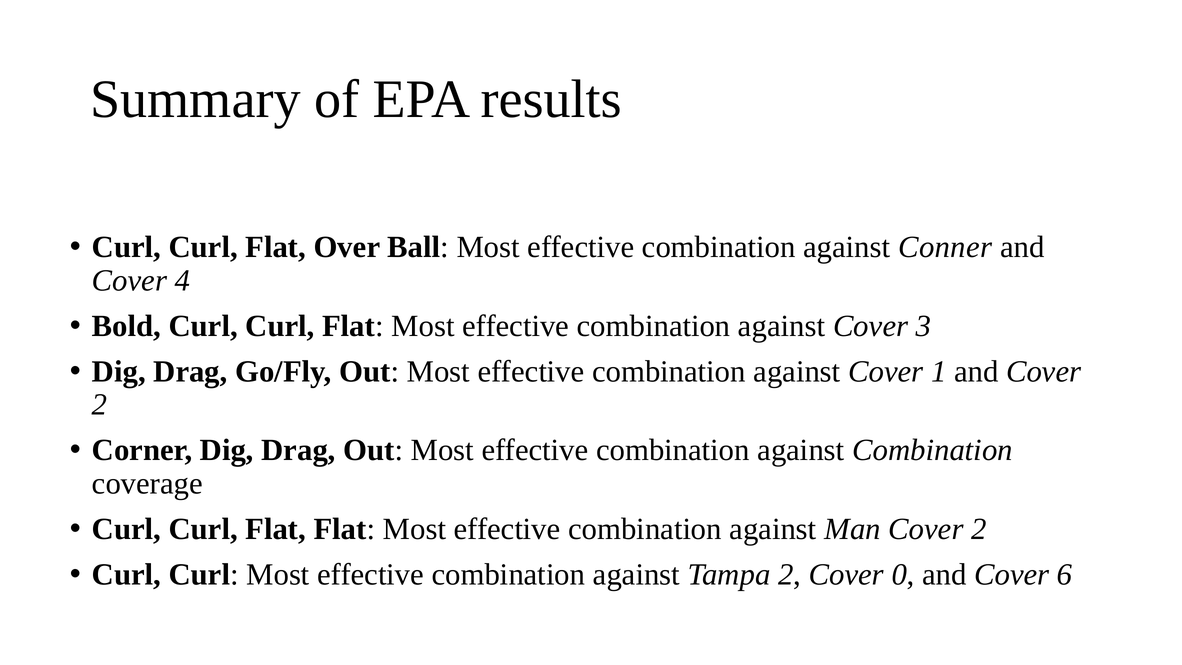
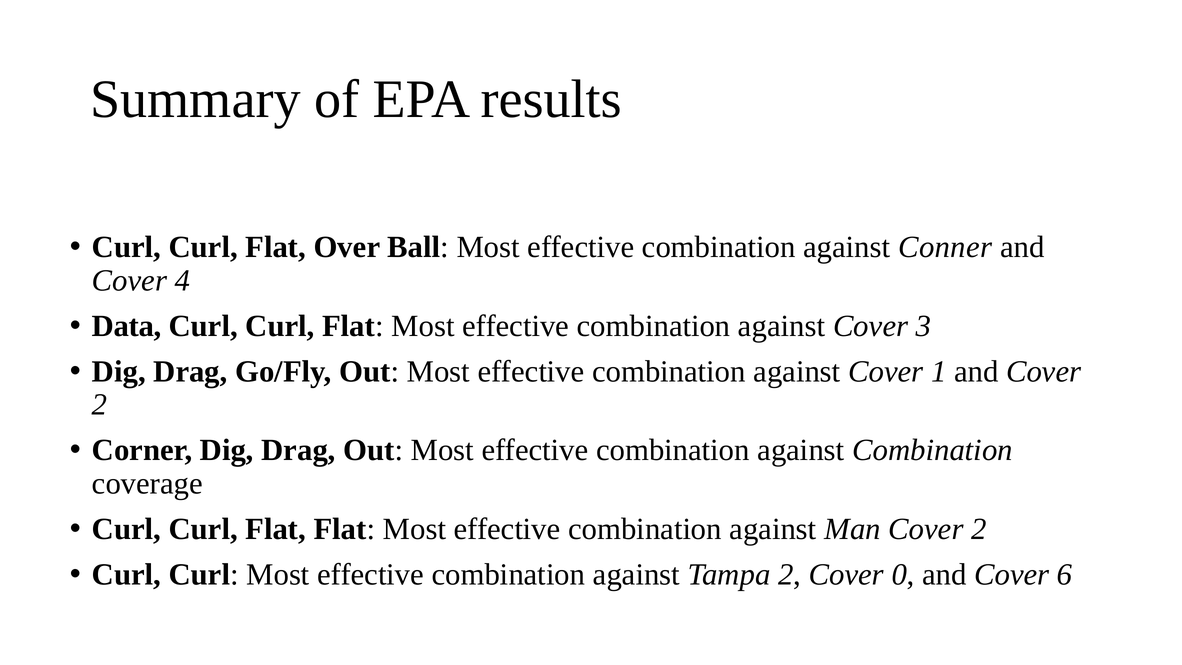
Bold: Bold -> Data
